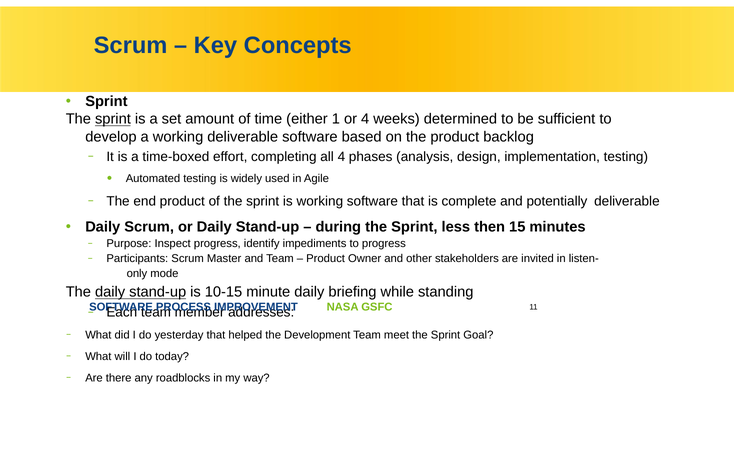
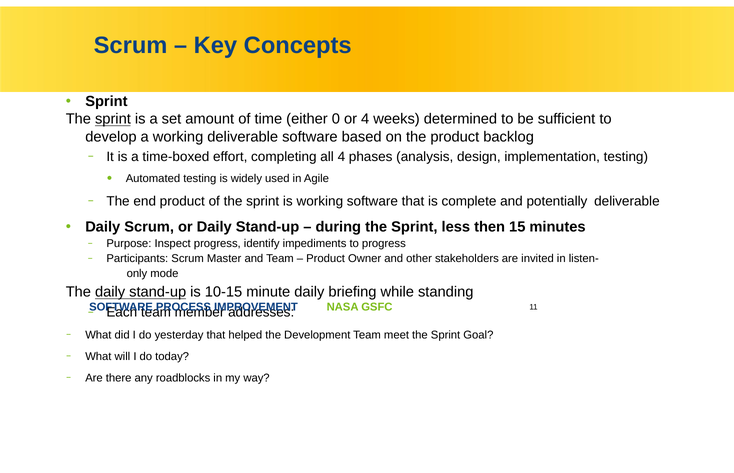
1: 1 -> 0
